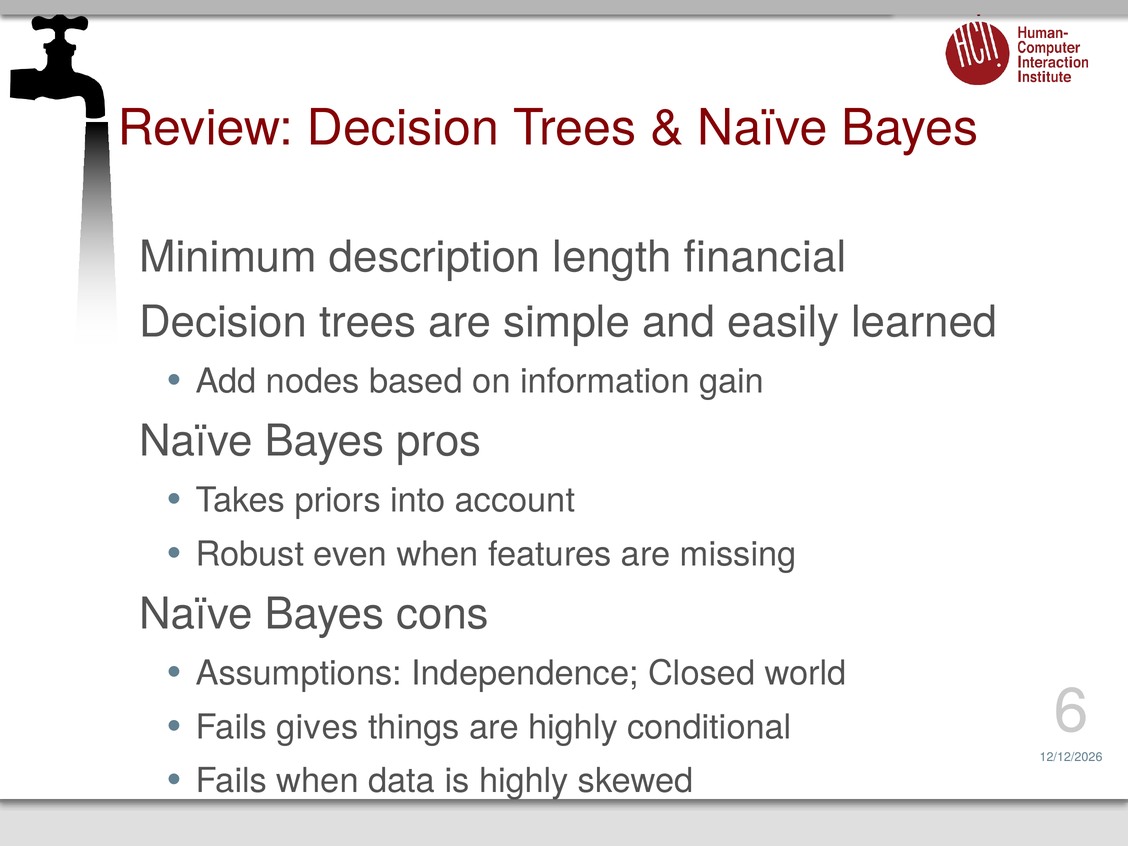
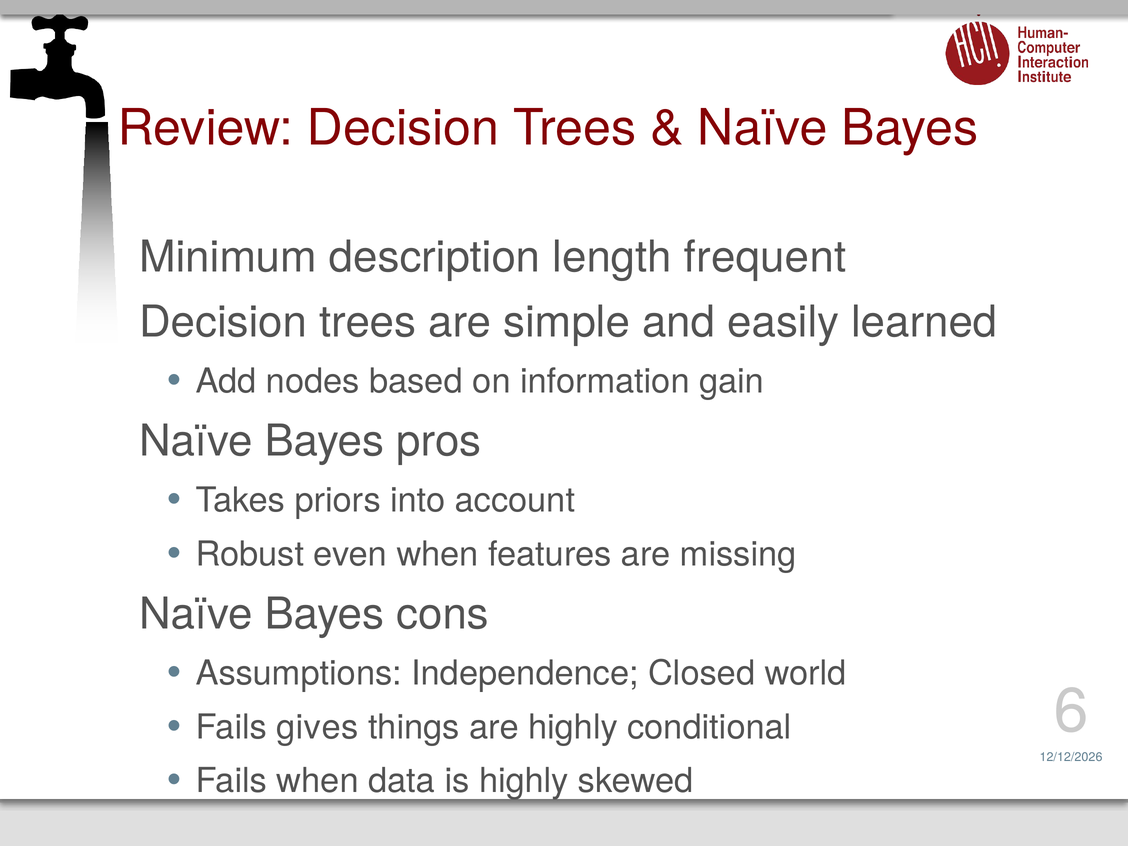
financial: financial -> frequent
